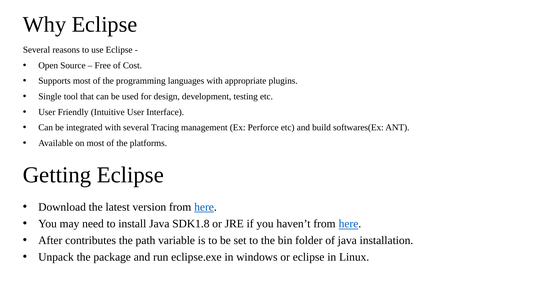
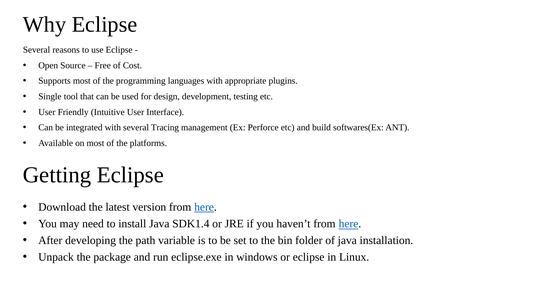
SDK1.8: SDK1.8 -> SDK1.4
contributes: contributes -> developing
